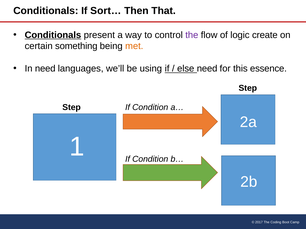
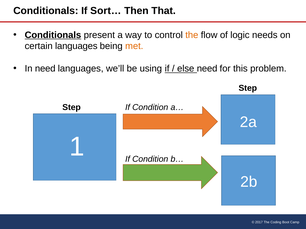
the at (192, 35) colour: purple -> orange
create: create -> needs
certain something: something -> languages
essence: essence -> problem
